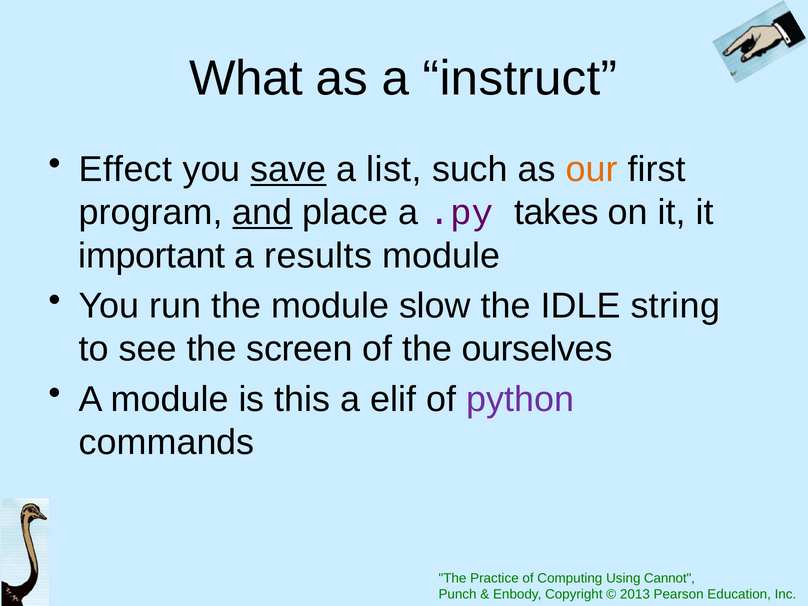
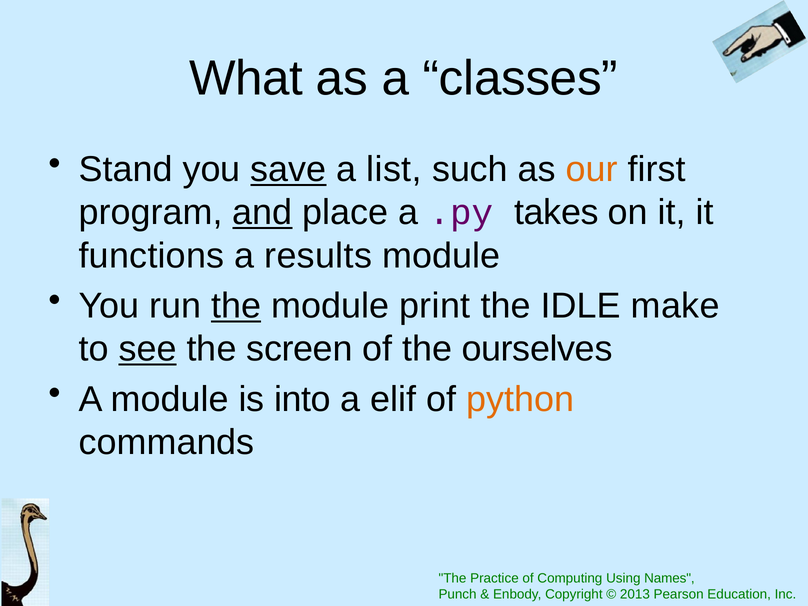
instruct: instruct -> classes
Effect: Effect -> Stand
important: important -> functions
the at (236, 306) underline: none -> present
slow: slow -> print
string: string -> make
see underline: none -> present
this: this -> into
python colour: purple -> orange
Cannot: Cannot -> Names
